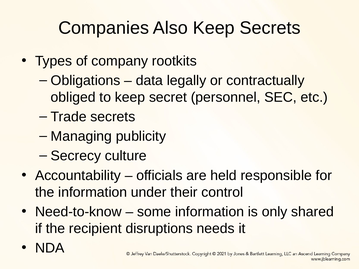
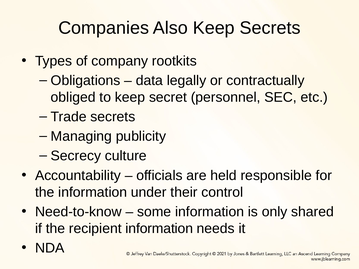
recipient disruptions: disruptions -> information
